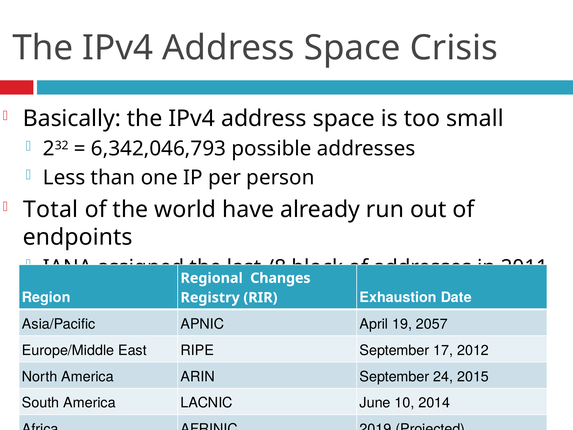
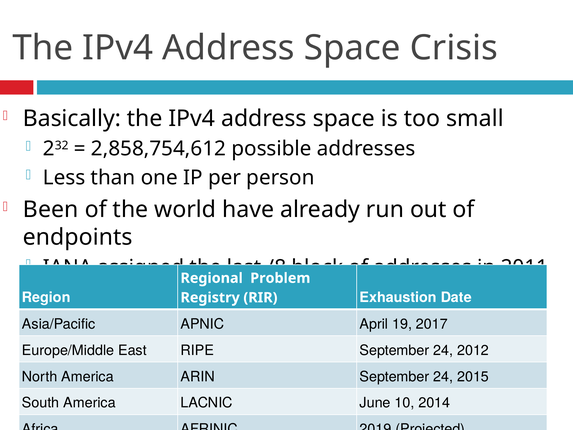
6,342,046,793: 6,342,046,793 -> 2,858,754,612
Total: Total -> Been
Changes: Changes -> Problem
2057: 2057 -> 2017
RIPE September 17: 17 -> 24
